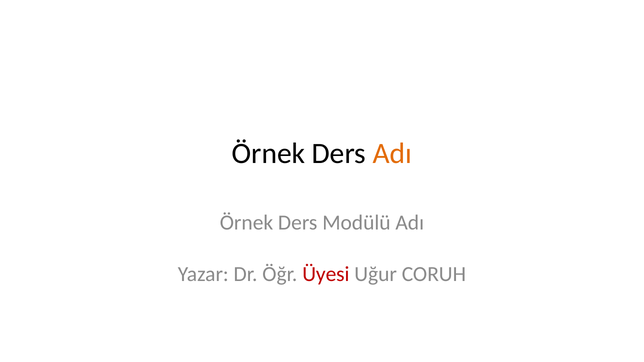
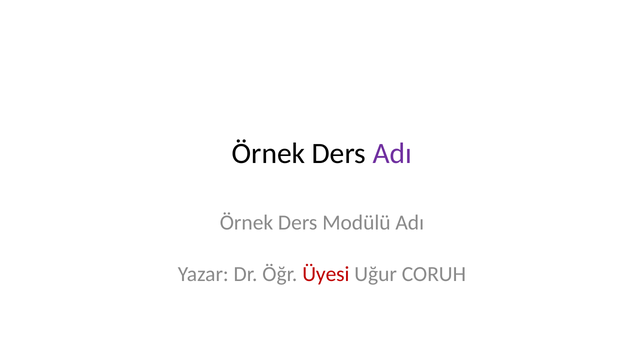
Adı at (392, 153) colour: orange -> purple
